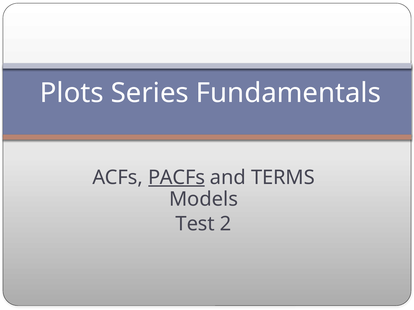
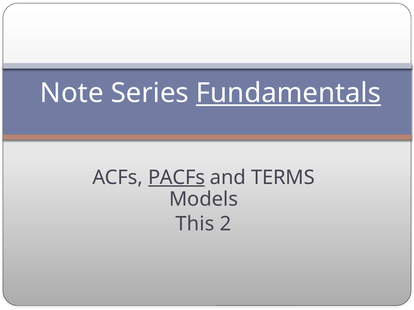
Plots: Plots -> Note
Fundamentals underline: none -> present
Test: Test -> This
